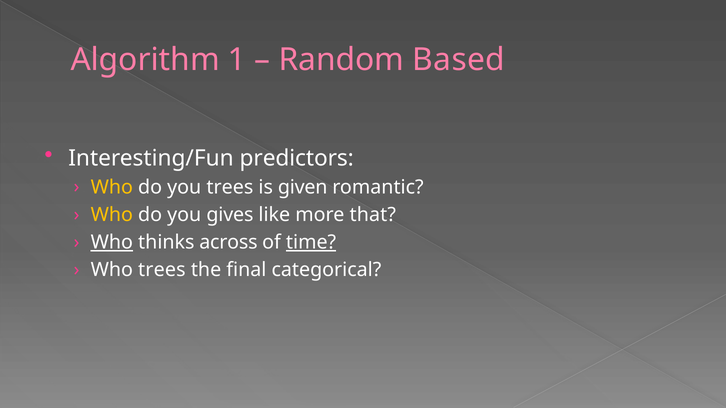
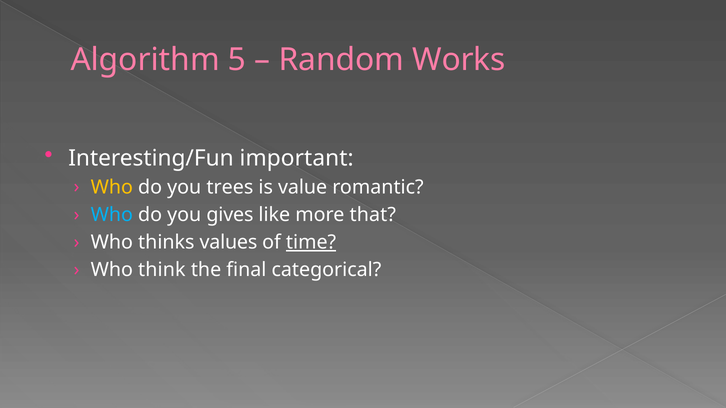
1: 1 -> 5
Based: Based -> Works
predictors: predictors -> important
given: given -> value
Who at (112, 215) colour: yellow -> light blue
Who at (112, 242) underline: present -> none
across: across -> values
Who trees: trees -> think
